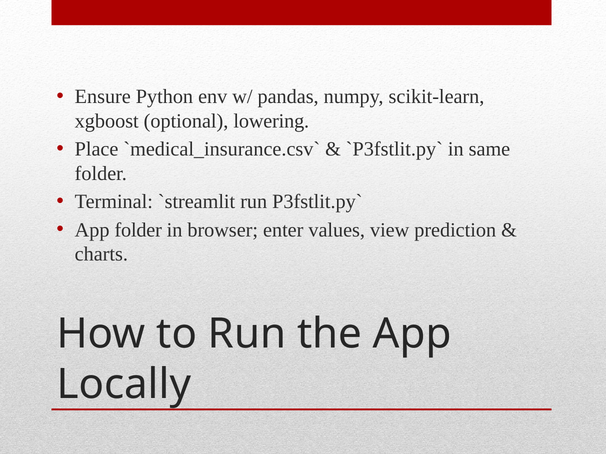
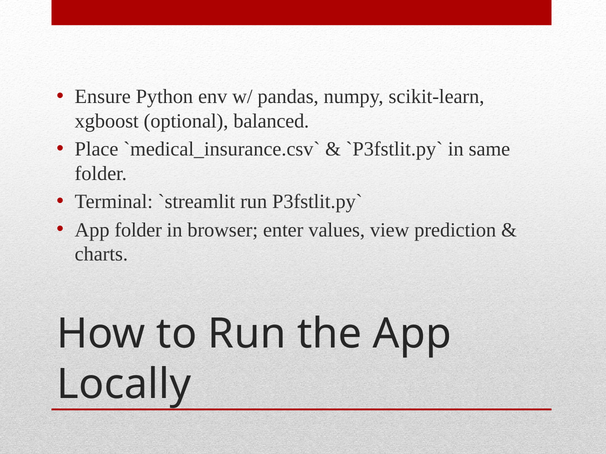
lowering: lowering -> balanced
